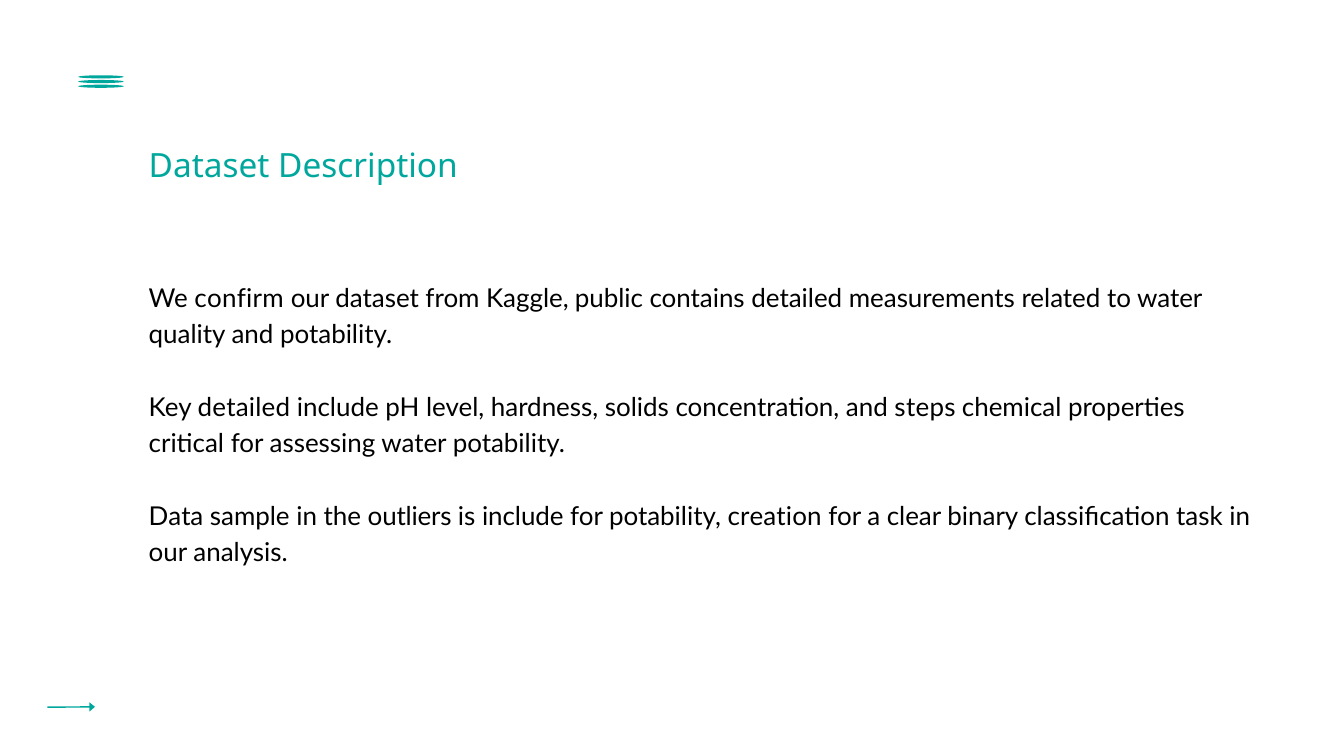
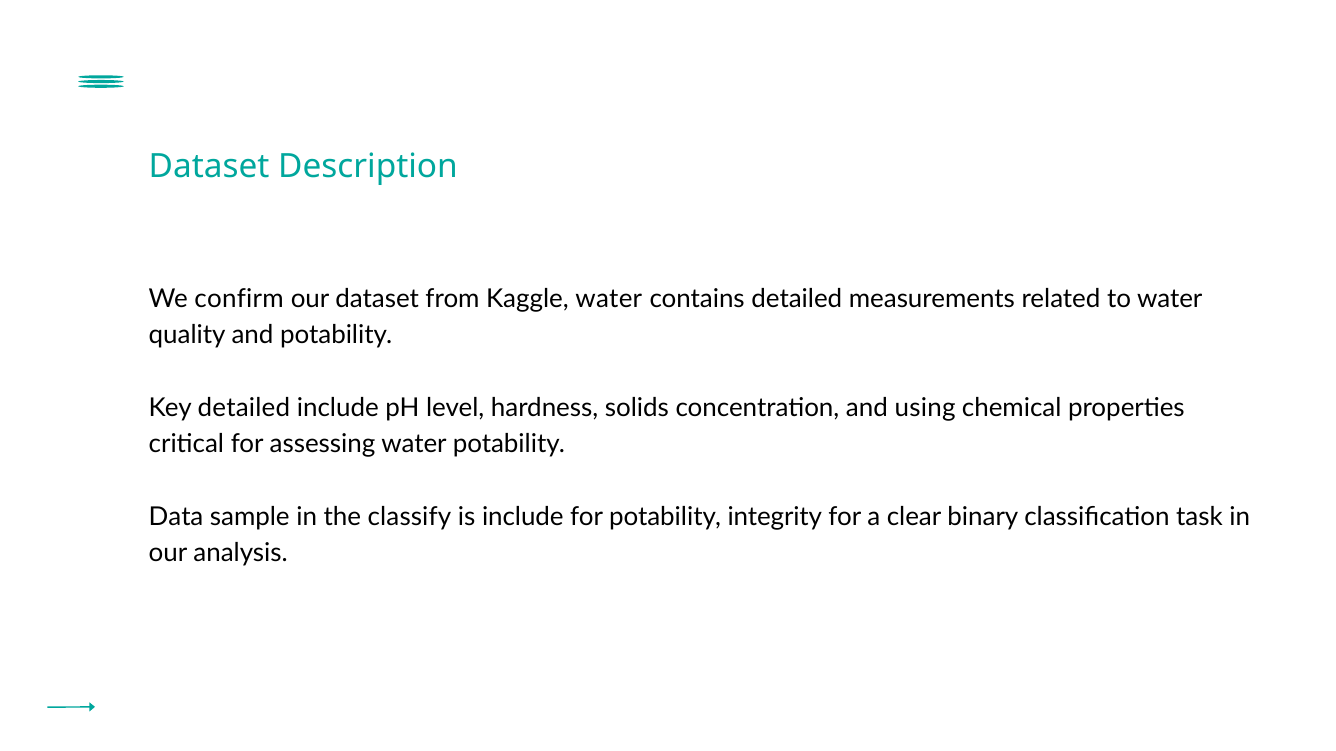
Kaggle public: public -> water
steps: steps -> using
outliers: outliers -> classify
creation: creation -> integrity
